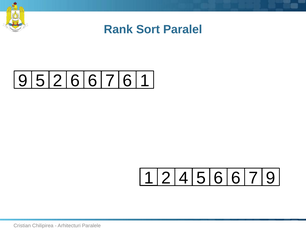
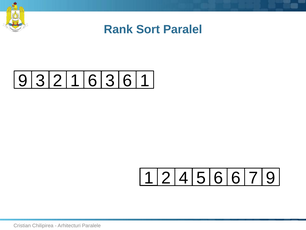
9 5: 5 -> 3
2 6: 6 -> 1
7 at (110, 81): 7 -> 3
